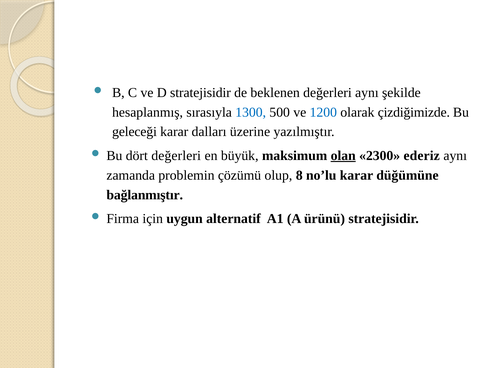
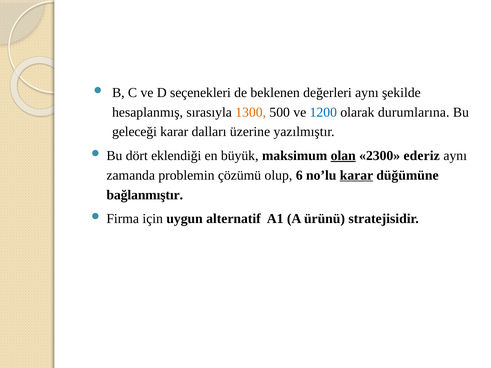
D stratejisidir: stratejisidir -> seçenekleri
1300 colour: blue -> orange
çizdiğimizde: çizdiğimizde -> durumlarına
dört değerleri: değerleri -> eklendiği
8: 8 -> 6
karar at (356, 175) underline: none -> present
